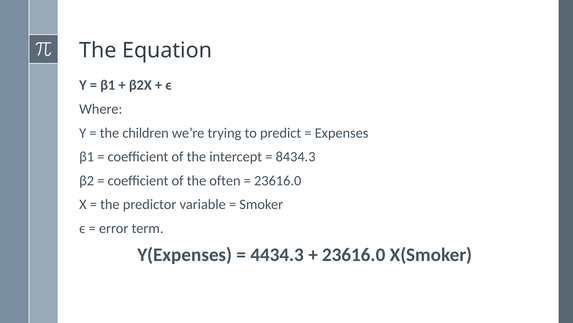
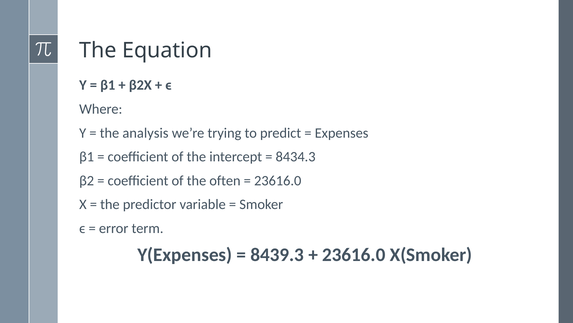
children: children -> analysis
4434.3: 4434.3 -> 8439.3
